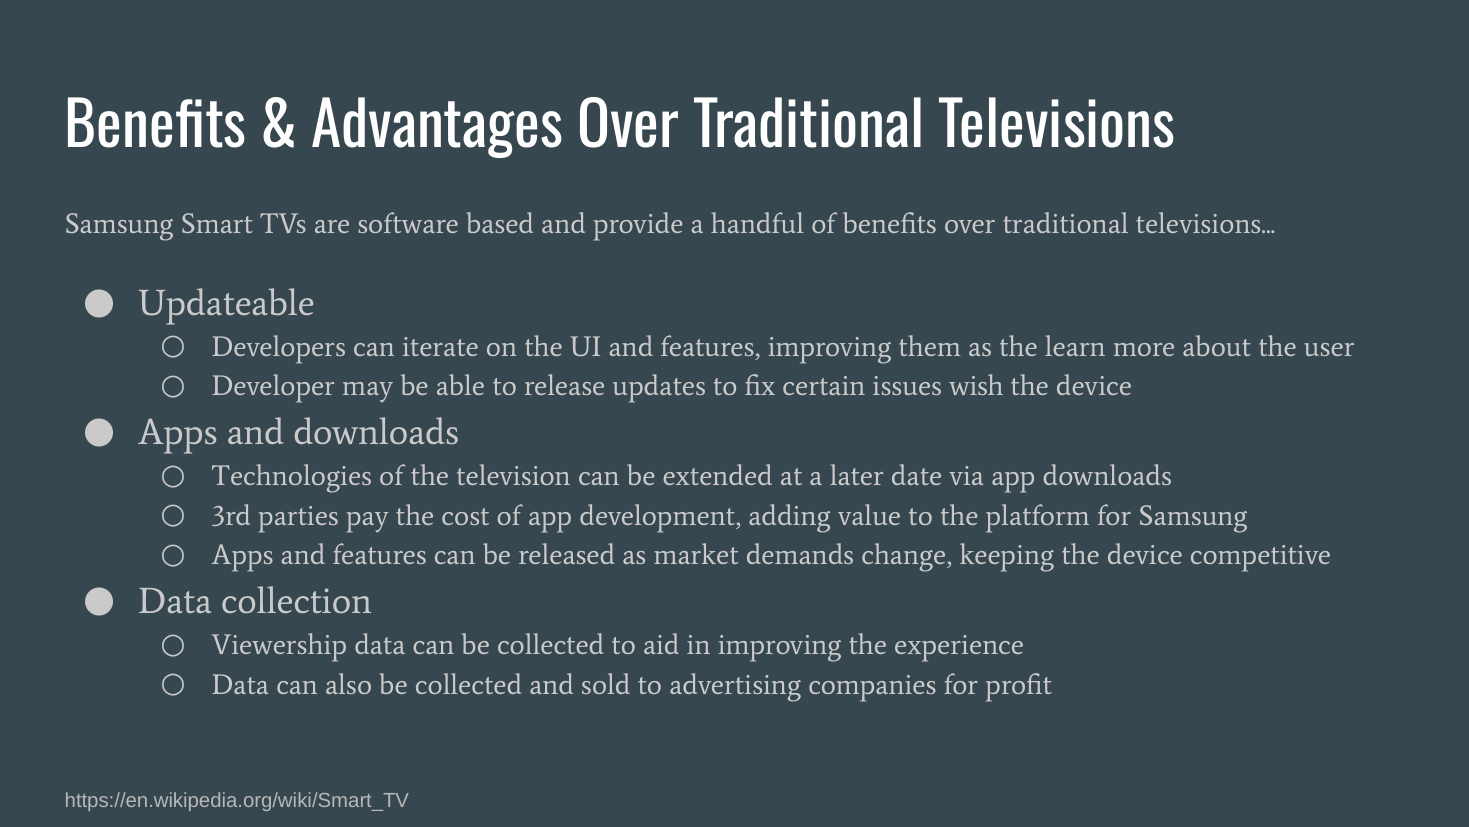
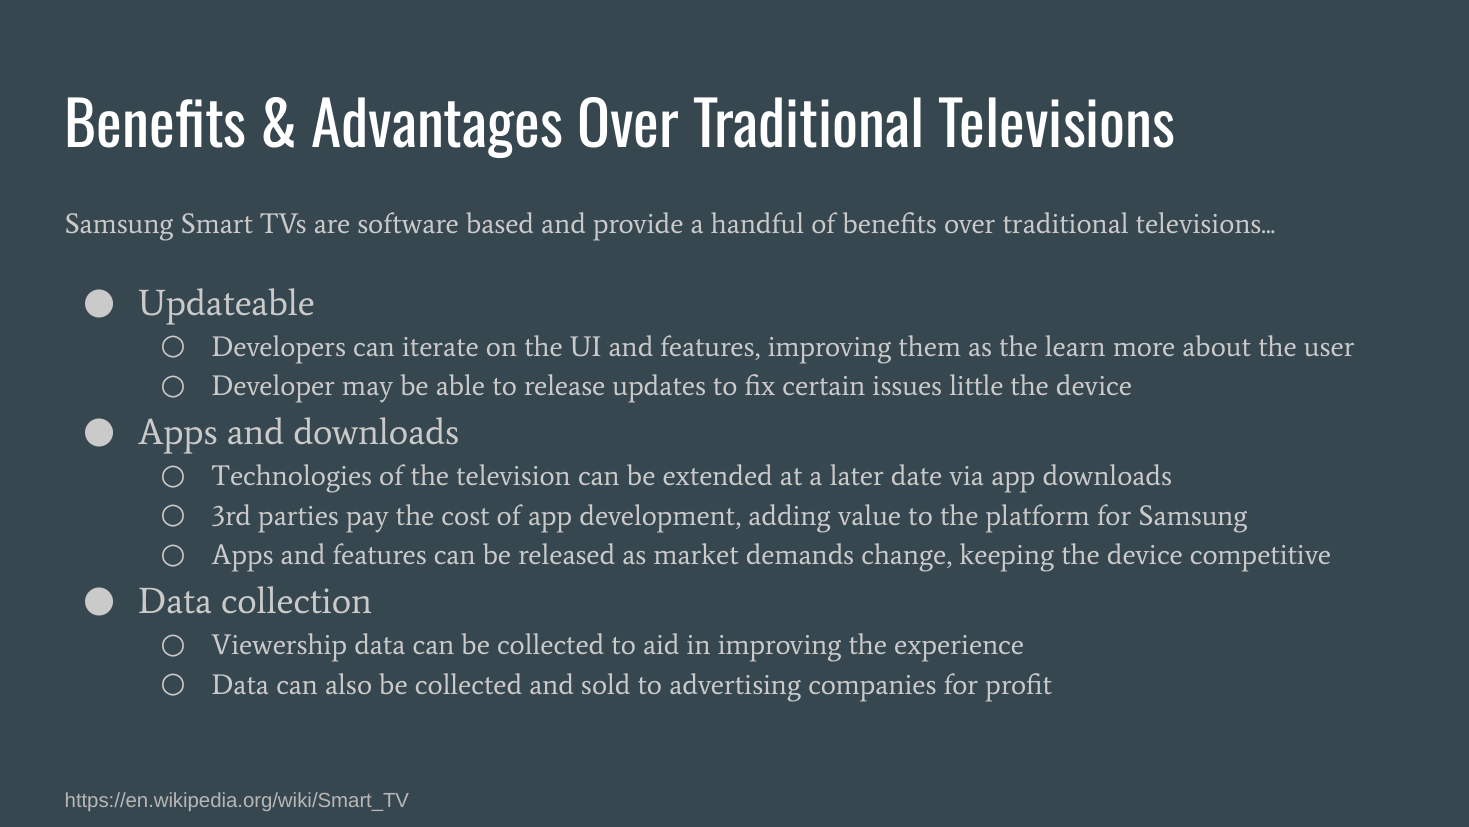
wish: wish -> little
